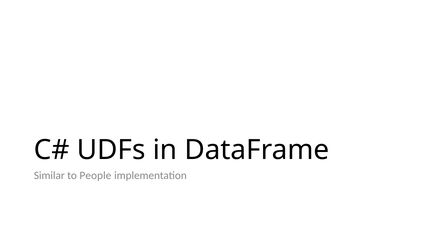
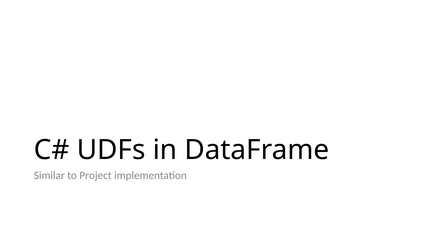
People: People -> Project
